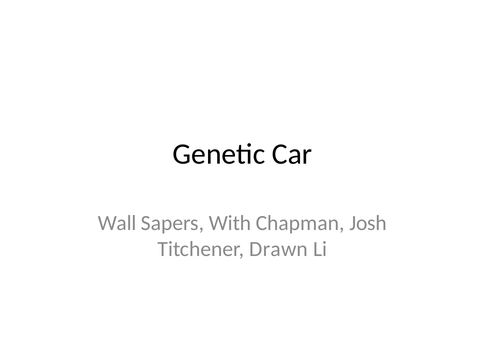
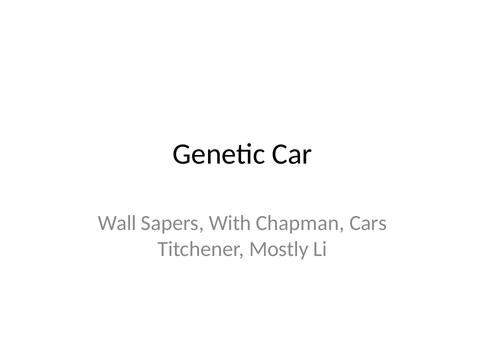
Josh: Josh -> Cars
Drawn: Drawn -> Mostly
